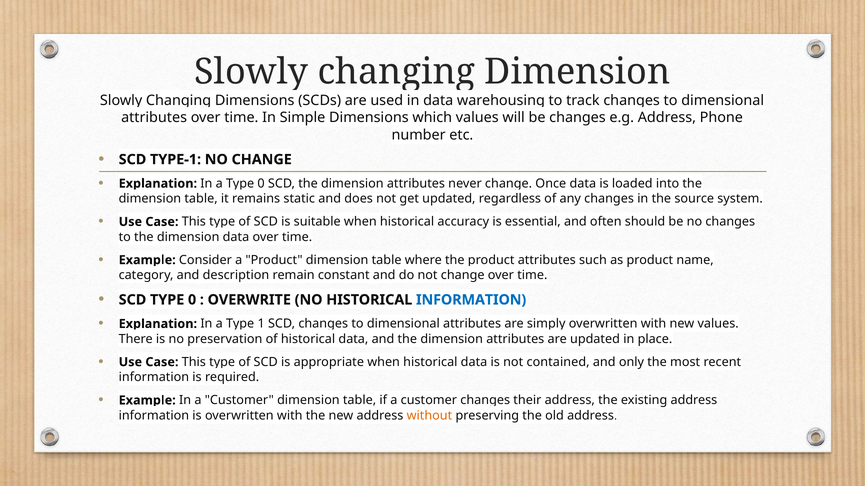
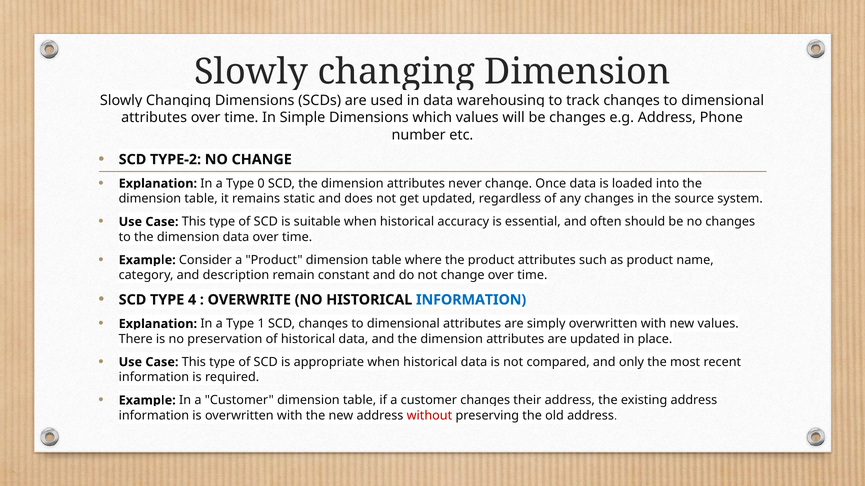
TYPE-1: TYPE-1 -> TYPE-2
SCD TYPE 0: 0 -> 4
contained: contained -> compared
without colour: orange -> red
